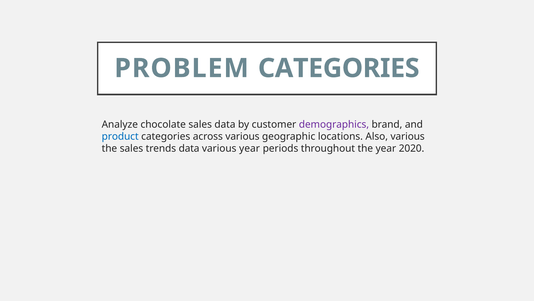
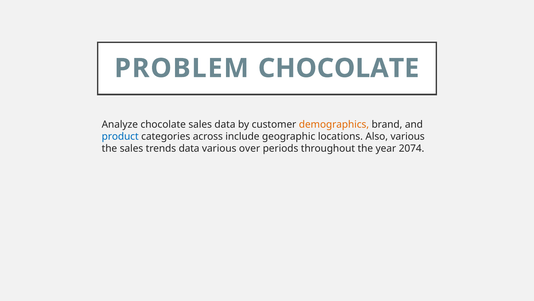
PROBLEM CATEGORIES: CATEGORIES -> CHOCOLATE
demographics colour: purple -> orange
across various: various -> include
various year: year -> over
2020: 2020 -> 2074
